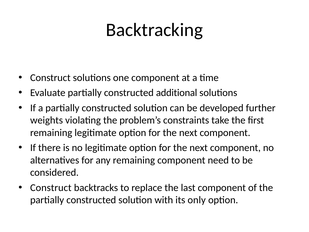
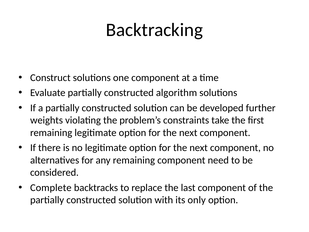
additional: additional -> algorithm
Construct at (51, 188): Construct -> Complete
